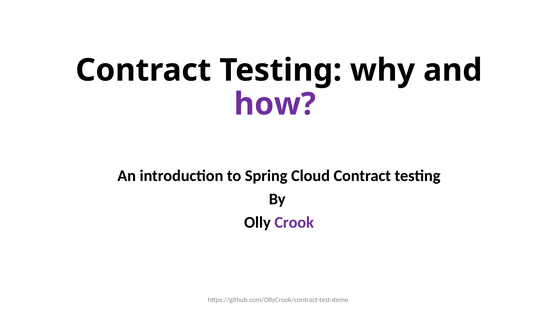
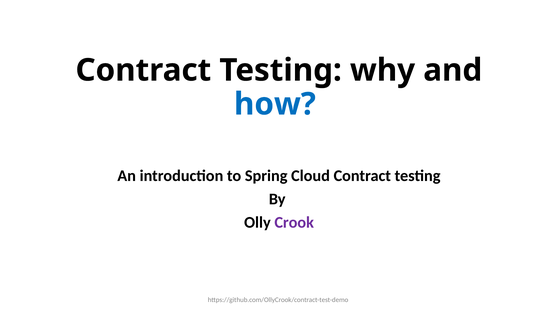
how colour: purple -> blue
